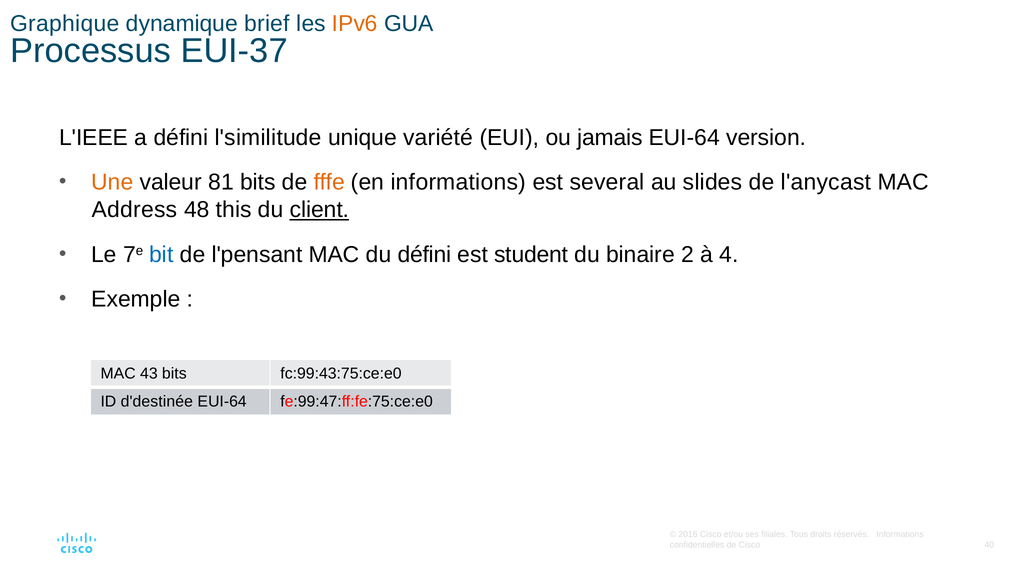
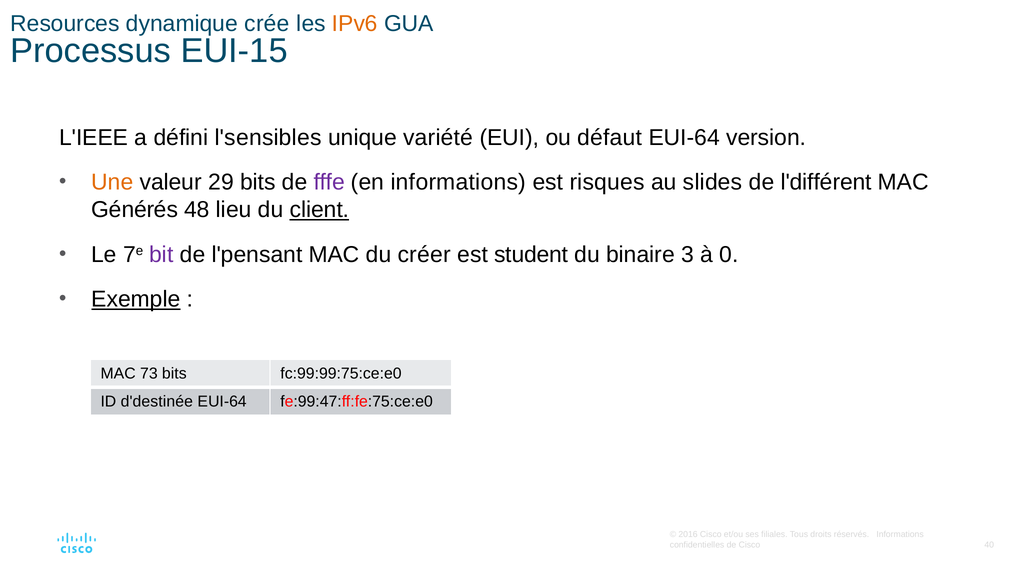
Graphique: Graphique -> Resources
brief: brief -> crée
EUI-37: EUI-37 -> EUI-15
l'similitude: l'similitude -> l'sensibles
jamais: jamais -> défaut
81: 81 -> 29
fffe colour: orange -> purple
several: several -> risques
l'anycast: l'anycast -> l'différent
Address: Address -> Générés
this: this -> lieu
bit colour: blue -> purple
du défini: défini -> créer
2: 2 -> 3
4: 4 -> 0
Exemple underline: none -> present
43: 43 -> 73
fc:99:43:75:ce:e0: fc:99:43:75:ce:e0 -> fc:99:99:75:ce:e0
